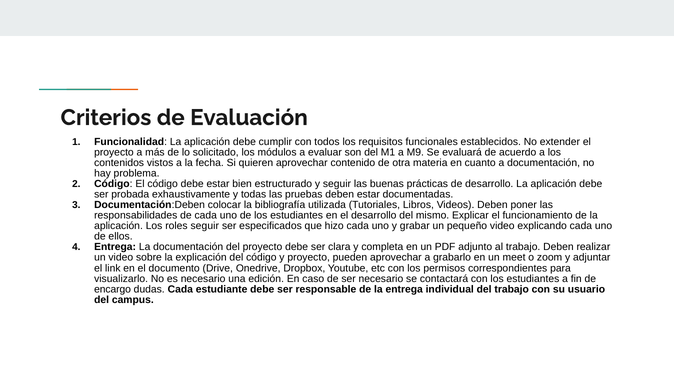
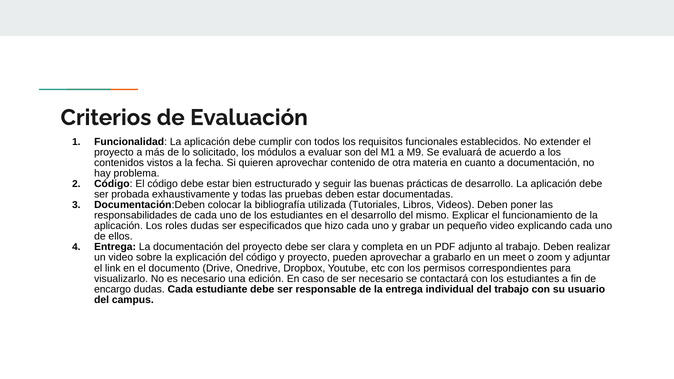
roles seguir: seguir -> dudas
